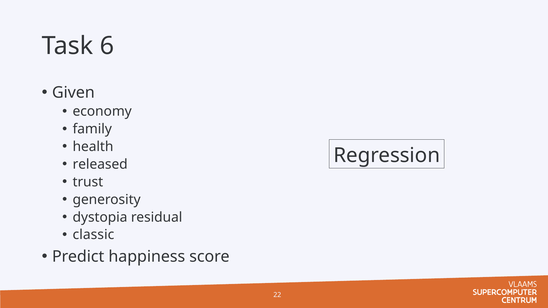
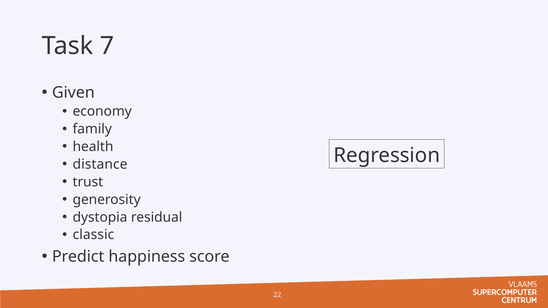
6: 6 -> 7
released: released -> distance
